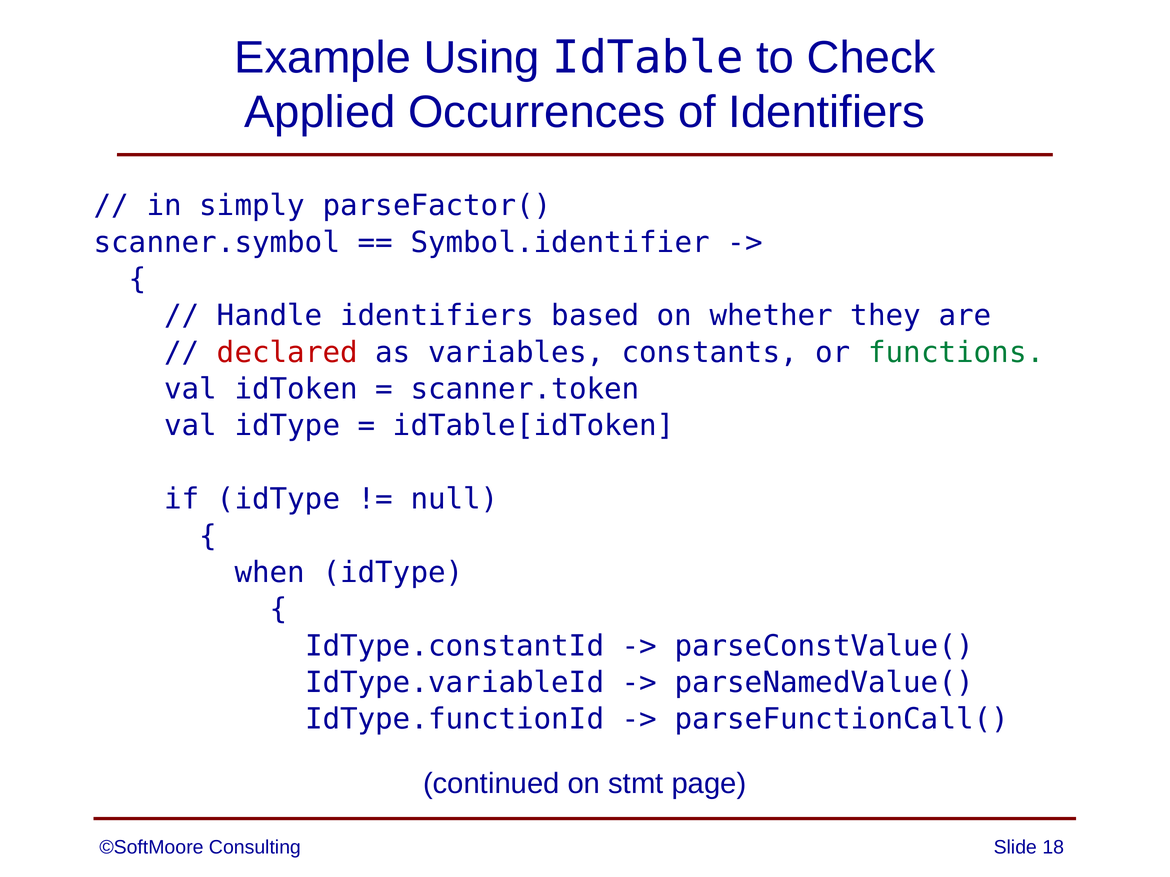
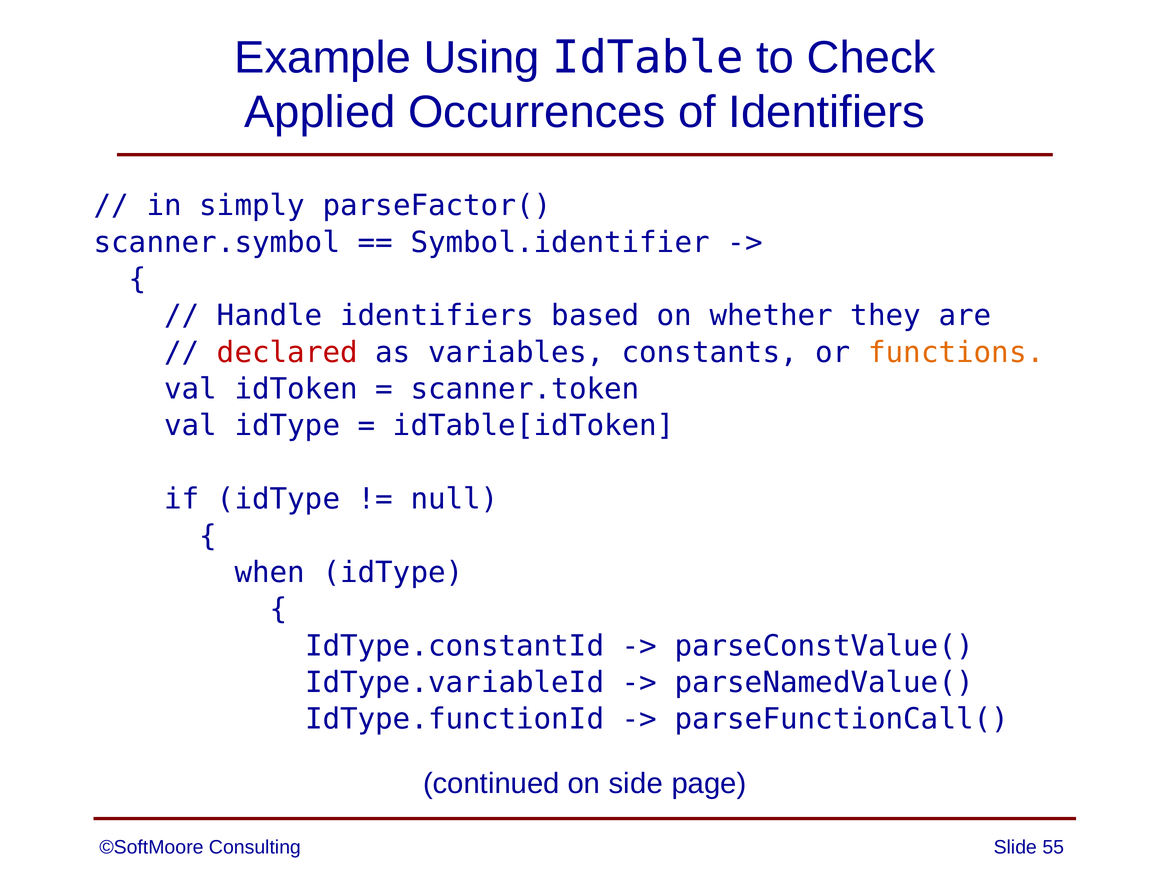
functions colour: green -> orange
stmt: stmt -> side
18: 18 -> 55
